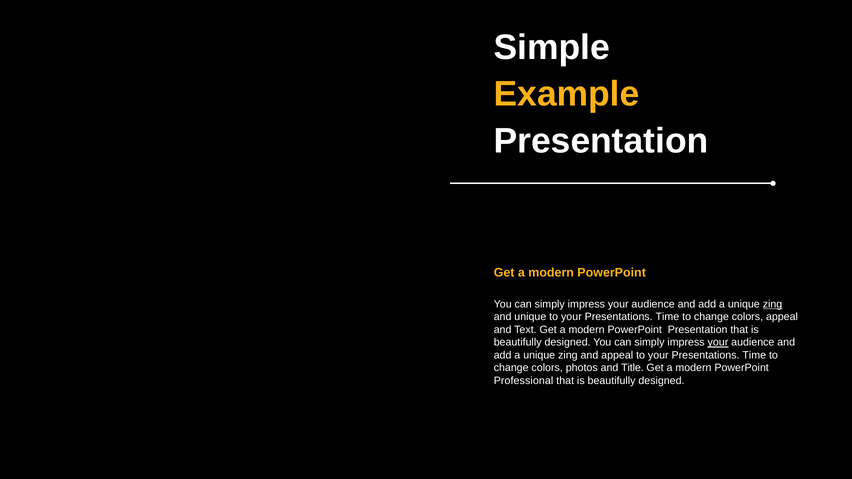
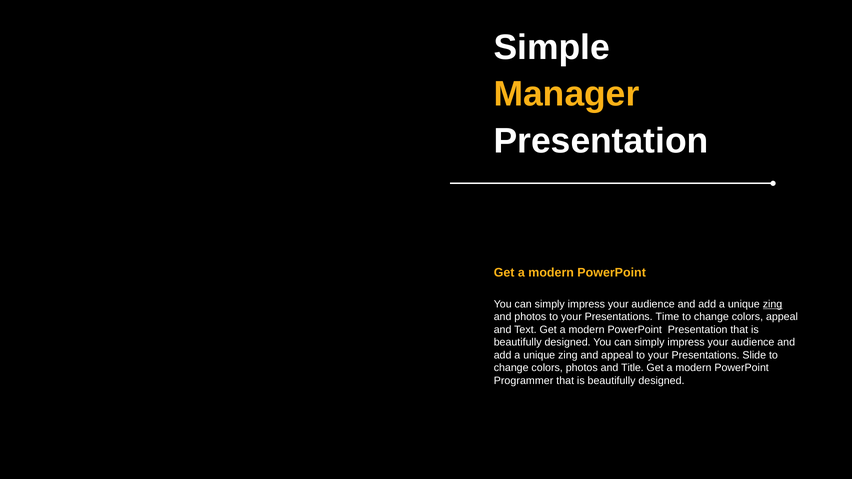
Example: Example -> Manager
and unique: unique -> photos
your at (718, 343) underline: present -> none
Time at (754, 355): Time -> Slide
Professional: Professional -> Programmer
